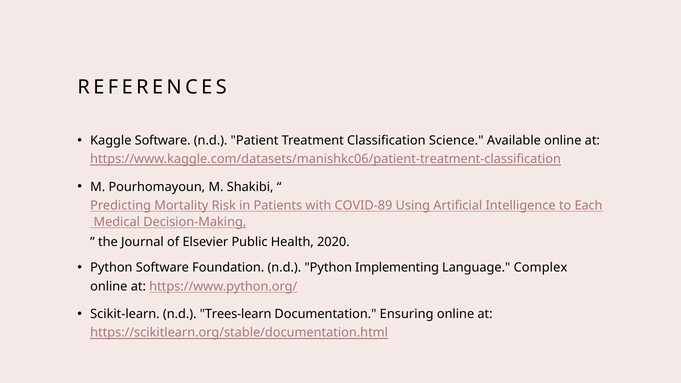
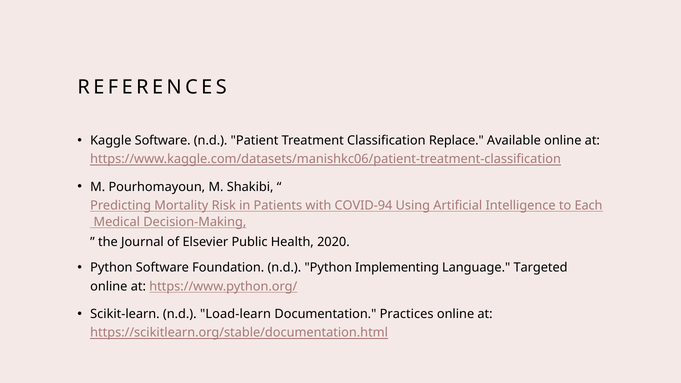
Science: Science -> Replace
COVID-89: COVID-89 -> COVID-94
Complex: Complex -> Targeted
Trees-learn: Trees-learn -> Load-learn
Ensuring: Ensuring -> Practices
